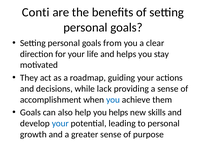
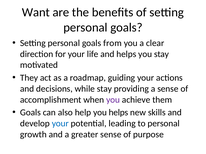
Conti: Conti -> Want
while lack: lack -> stay
you at (113, 100) colour: blue -> purple
